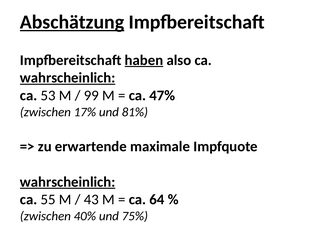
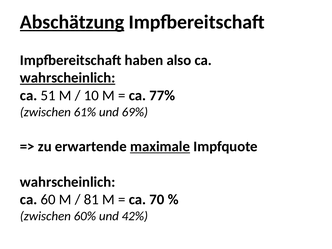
haben underline: present -> none
53: 53 -> 51
99: 99 -> 10
47%: 47% -> 77%
17%: 17% -> 61%
81%: 81% -> 69%
maximale underline: none -> present
wahrscheinlich at (68, 182) underline: present -> none
55: 55 -> 60
43: 43 -> 81
64: 64 -> 70
40%: 40% -> 60%
75%: 75% -> 42%
